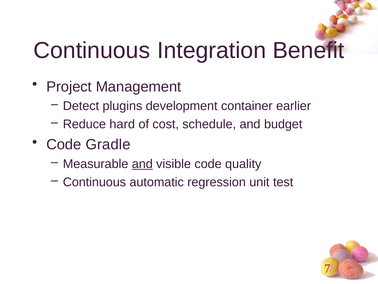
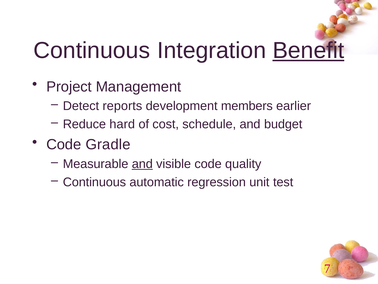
Benefit underline: none -> present
plugins: plugins -> reports
container: container -> members
